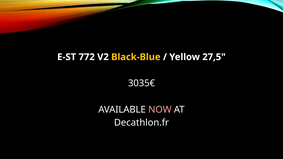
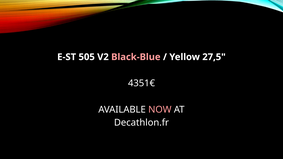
772: 772 -> 505
Black-Blue colour: yellow -> pink
3035€: 3035€ -> 4351€
